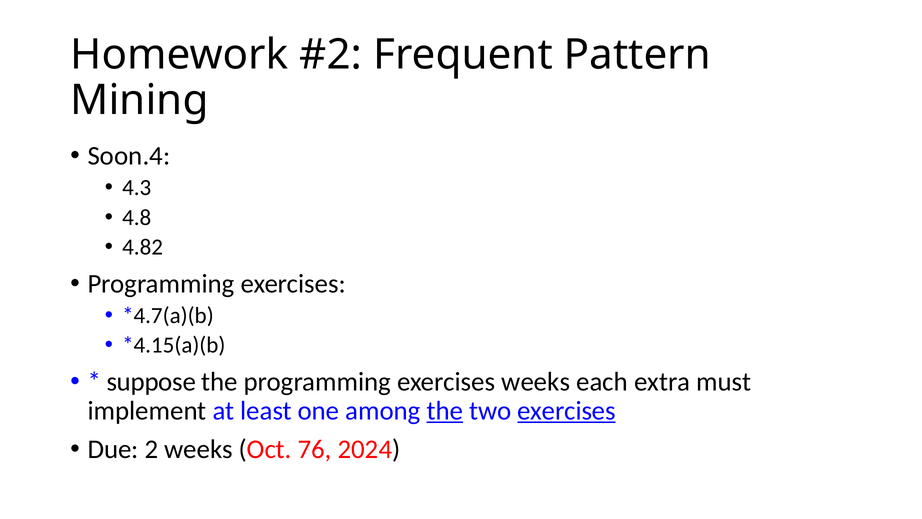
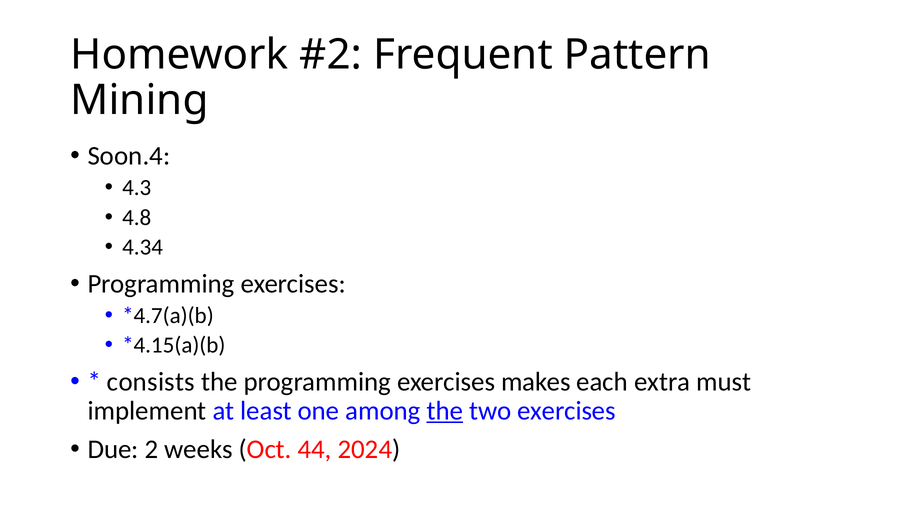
4.82: 4.82 -> 4.34
suppose: suppose -> consists
exercises weeks: weeks -> makes
exercises at (566, 410) underline: present -> none
76: 76 -> 44
